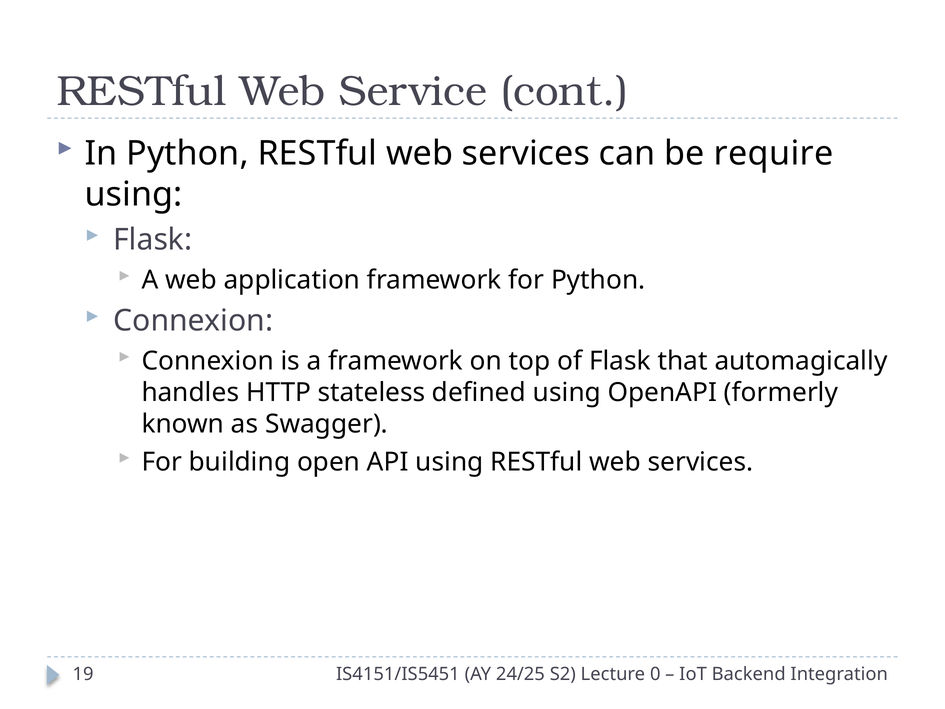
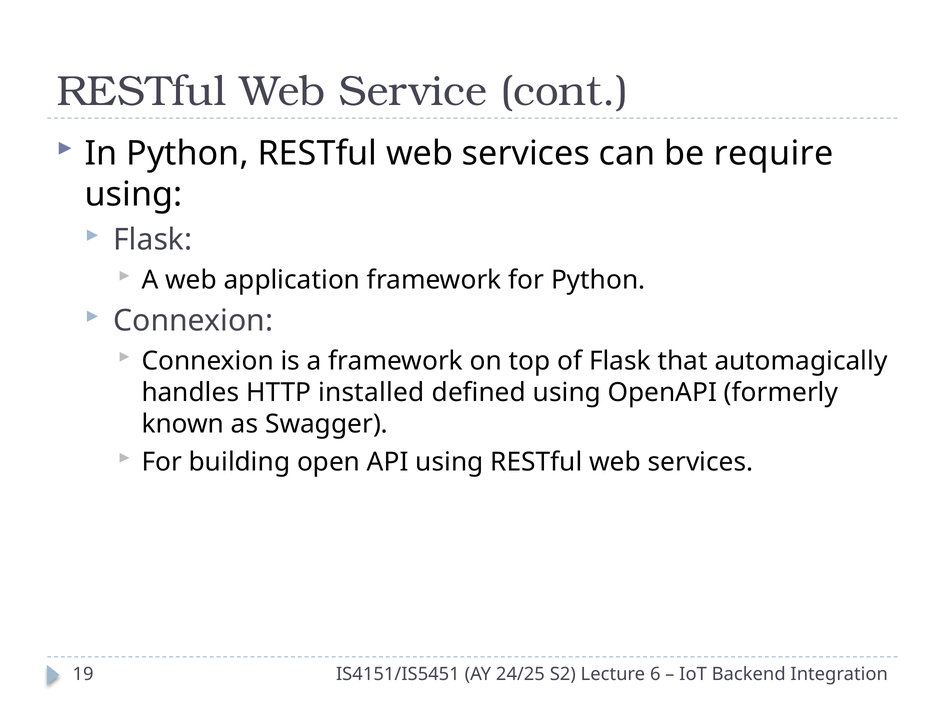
stateless: stateless -> installed
0: 0 -> 6
